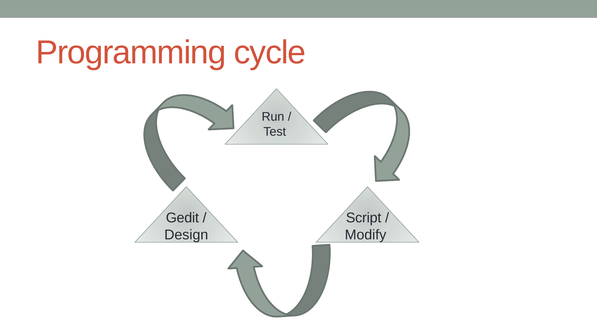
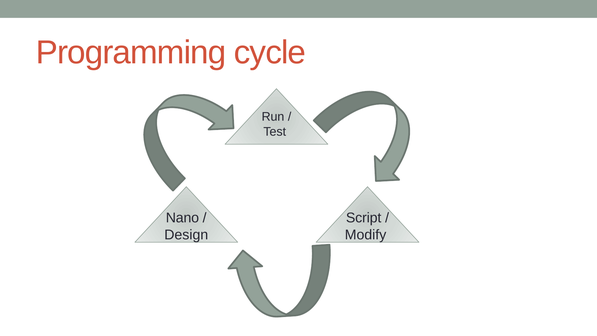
Gedit: Gedit -> Nano
